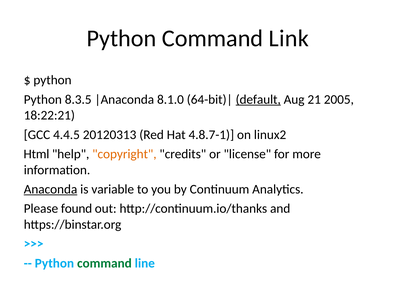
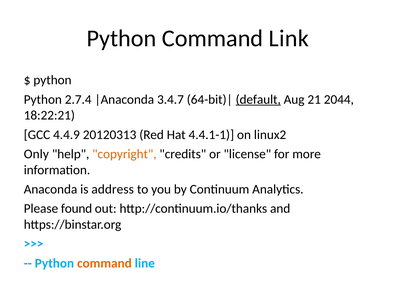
8.3.5: 8.3.5 -> 2.7.4
8.1.0: 8.1.0 -> 3.4.7
2005: 2005 -> 2044
4.4.5: 4.4.5 -> 4.4.9
4.8.7-1: 4.8.7-1 -> 4.4.1-1
Html: Html -> Only
Anaconda underline: present -> none
variable: variable -> address
command at (104, 263) colour: green -> orange
